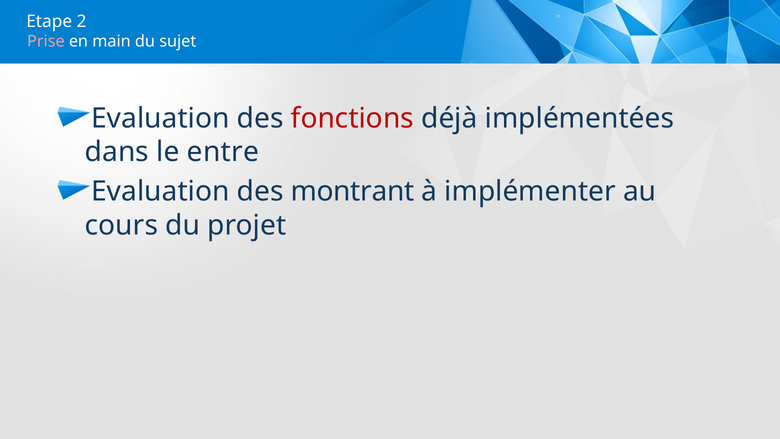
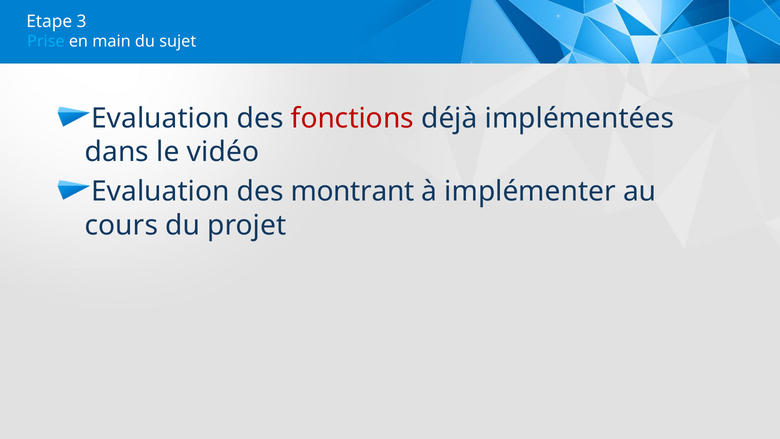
2: 2 -> 3
Prise colour: pink -> light blue
entre: entre -> vidéo
